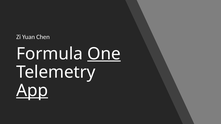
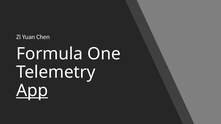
One underline: present -> none
